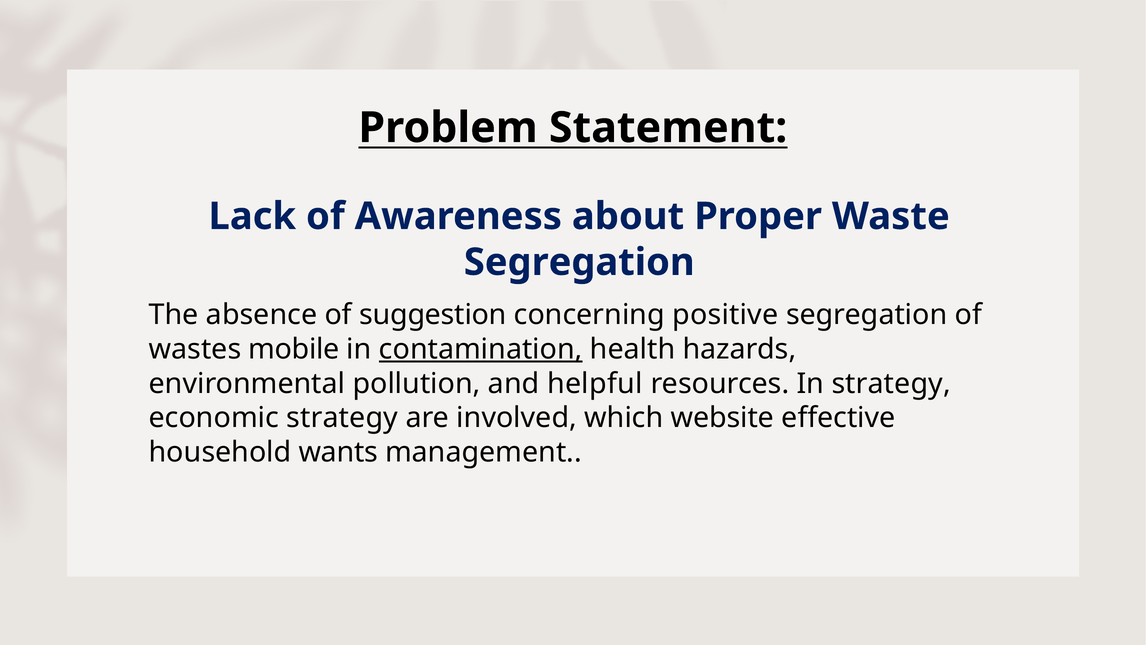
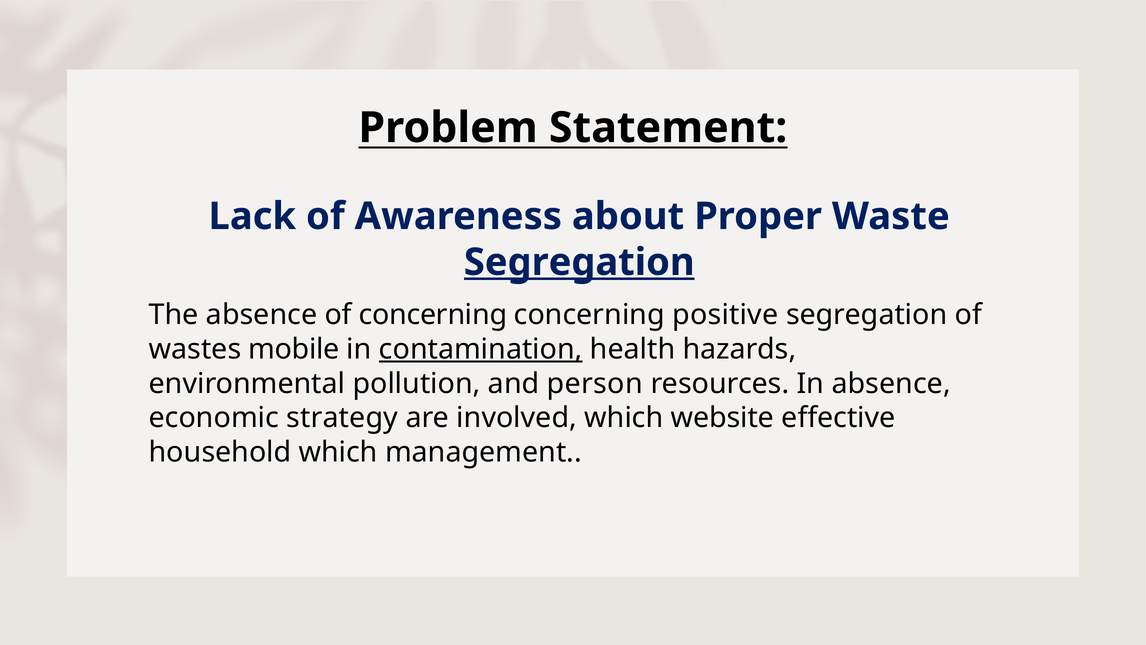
Segregation at (579, 262) underline: none -> present
of suggestion: suggestion -> concerning
helpful: helpful -> person
In strategy: strategy -> absence
household wants: wants -> which
